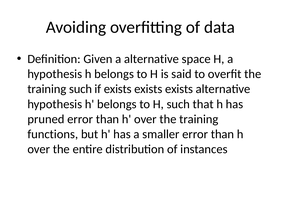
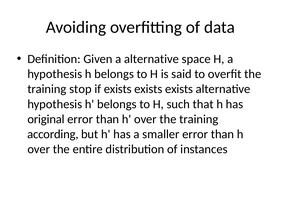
training such: such -> stop
pruned: pruned -> original
functions: functions -> according
